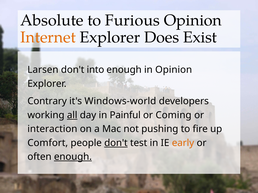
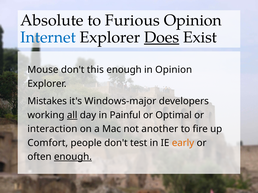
Internet colour: orange -> blue
Does underline: none -> present
Larsen: Larsen -> Mouse
into: into -> this
Contrary: Contrary -> Mistakes
Windows-world: Windows-world -> Windows-major
Coming: Coming -> Optimal
pushing: pushing -> another
don't at (116, 143) underline: present -> none
